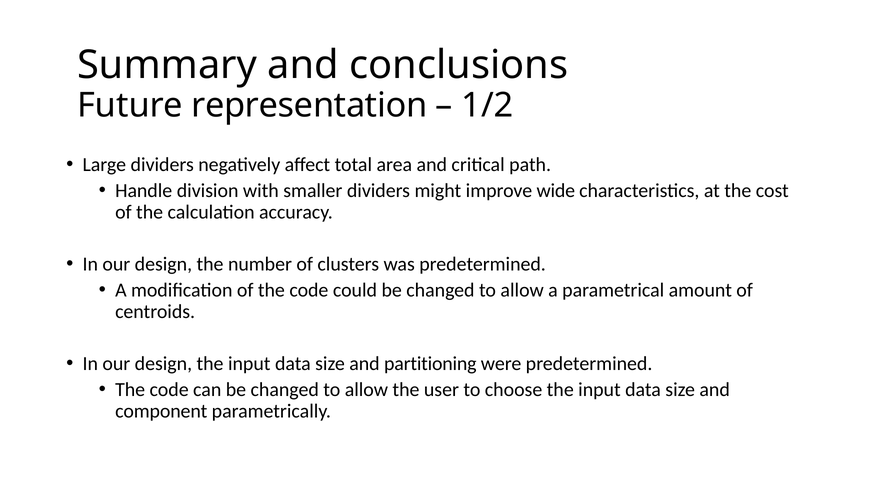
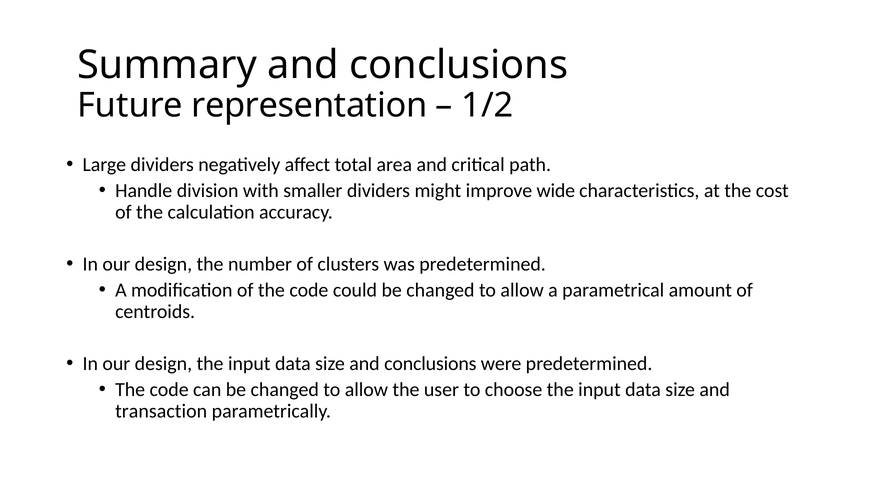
size and partitioning: partitioning -> conclusions
component: component -> transaction
